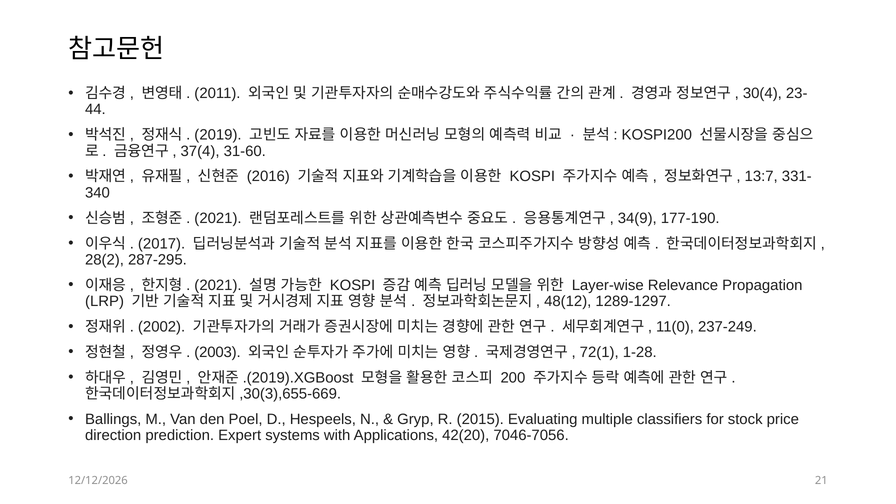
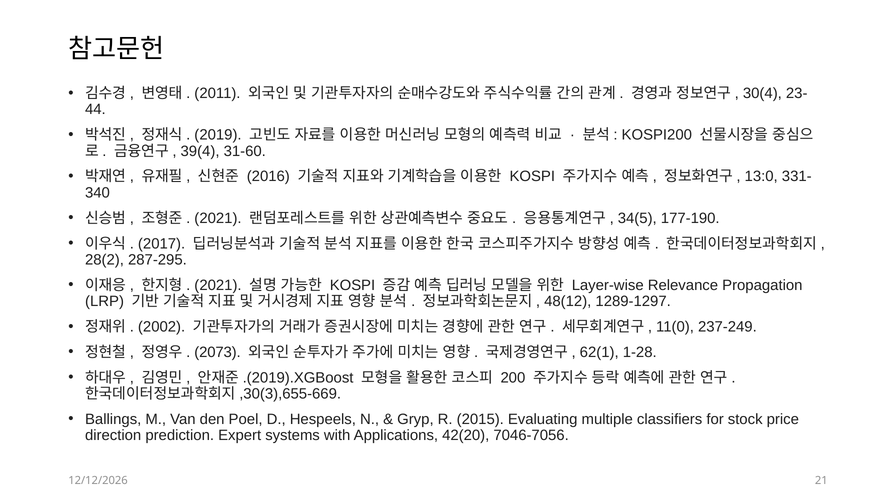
37(4: 37(4 -> 39(4
13:7: 13:7 -> 13:0
34(9: 34(9 -> 34(5
2003: 2003 -> 2073
72(1: 72(1 -> 62(1
